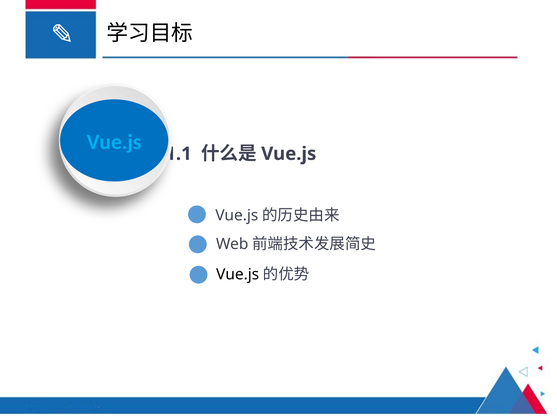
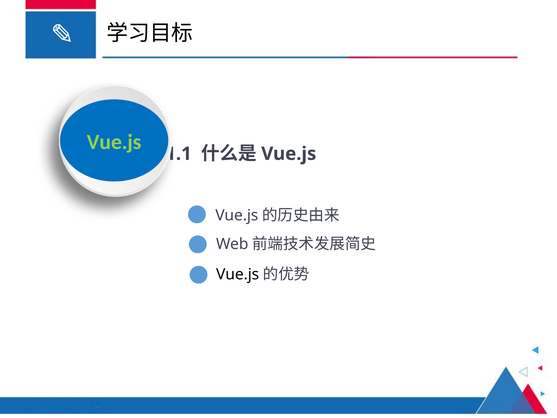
Vue.js at (114, 142) colour: light blue -> light green
